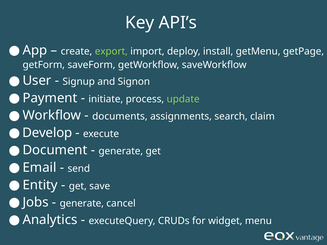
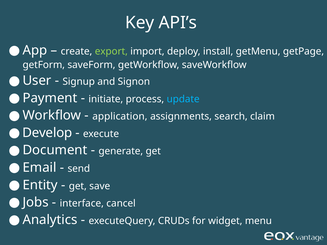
update colour: light green -> light blue
documents: documents -> application
generate at (82, 204): generate -> interface
